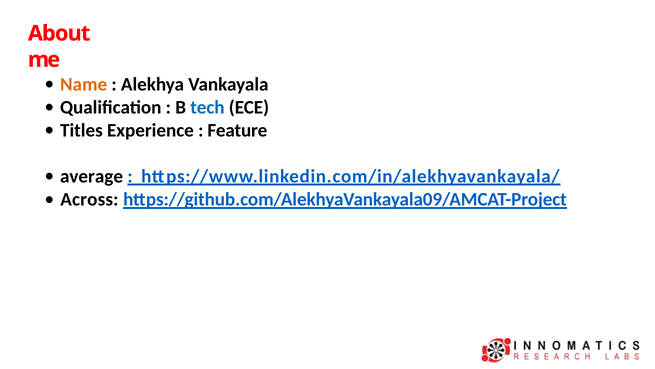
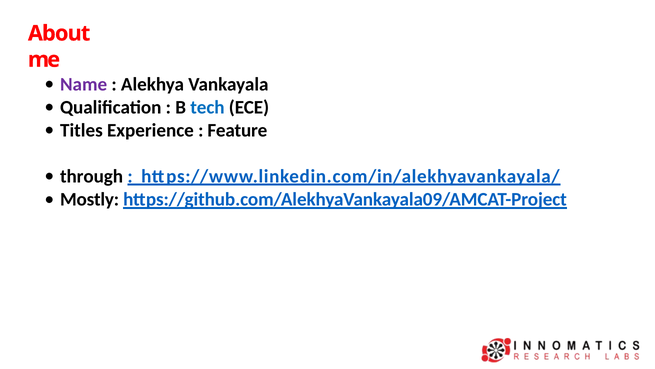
Name colour: orange -> purple
average: average -> through
Across: Across -> Mostly
